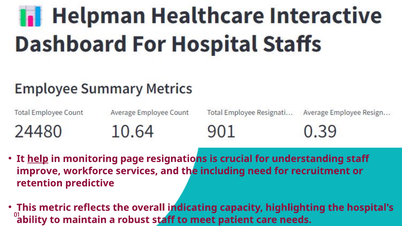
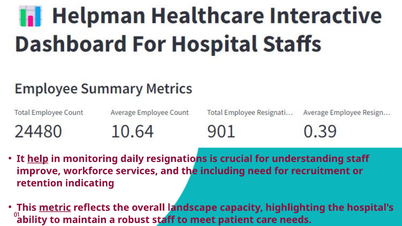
page: page -> daily
predictive: predictive -> indicating
metric underline: none -> present
indicating: indicating -> landscape
